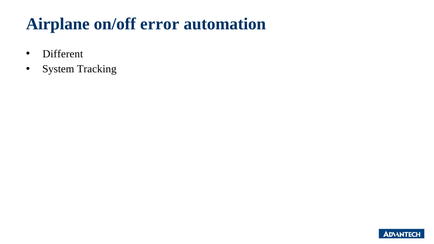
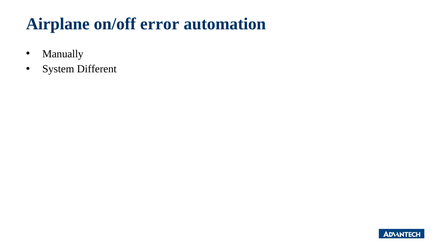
Different: Different -> Manually
Tracking: Tracking -> Different
